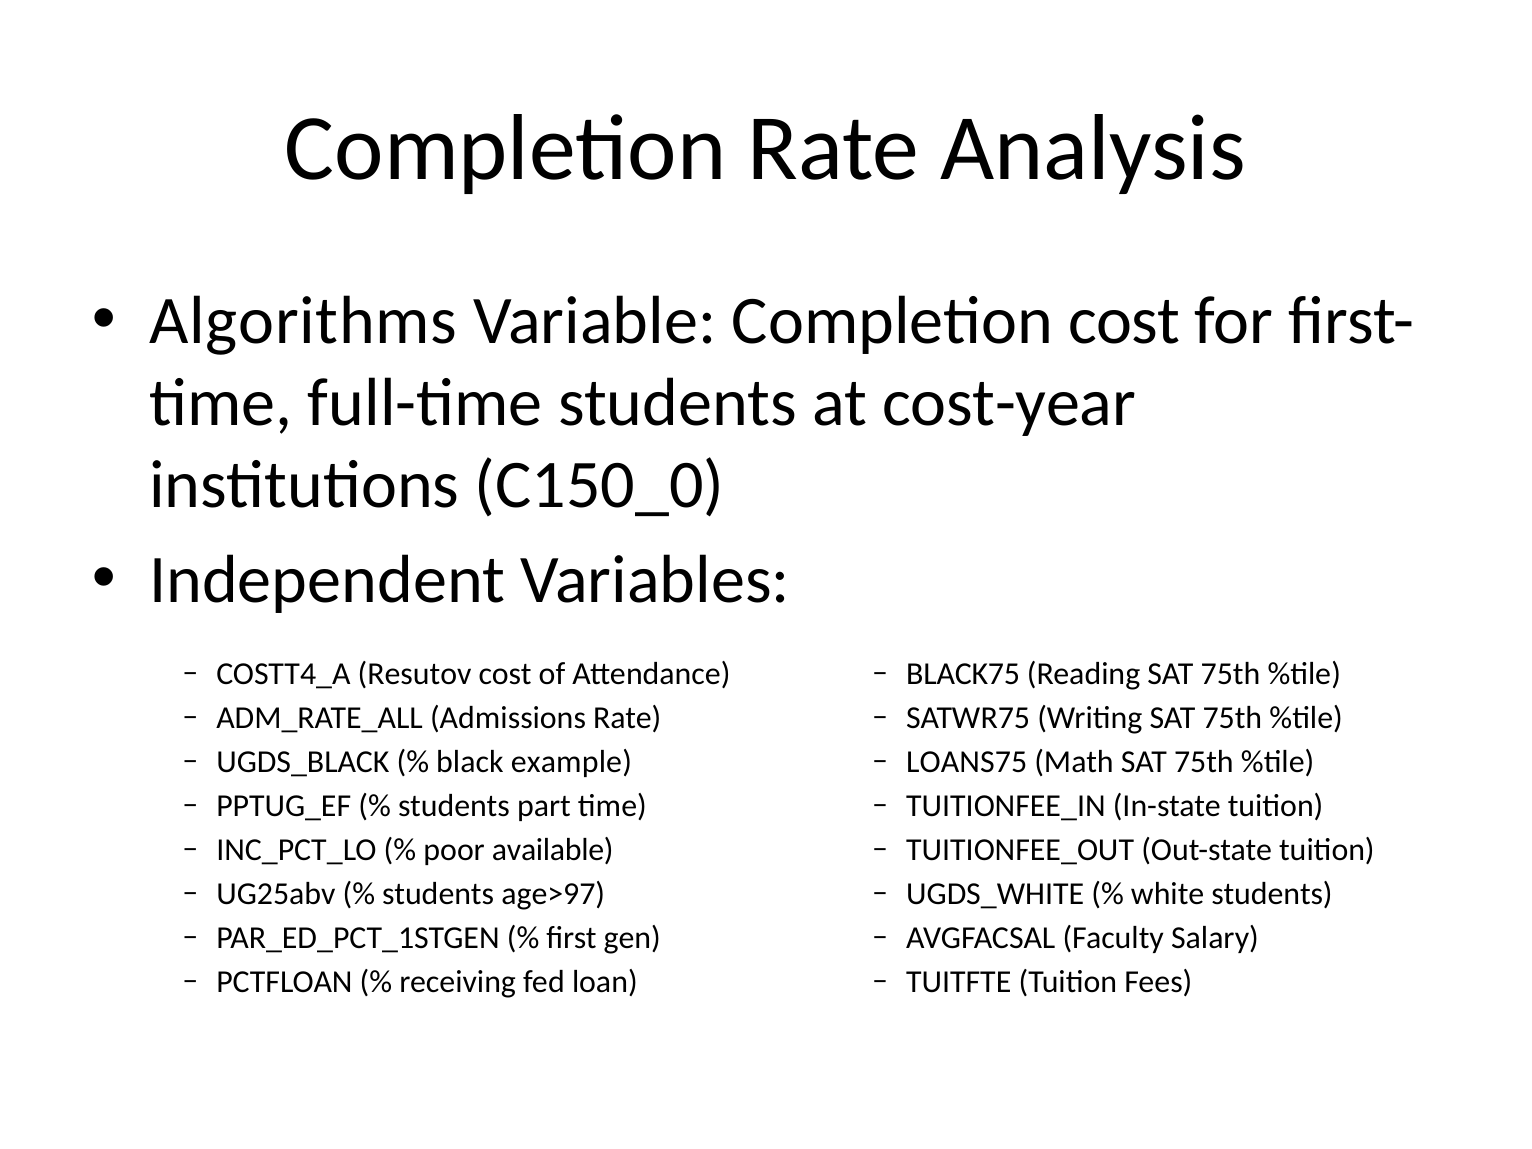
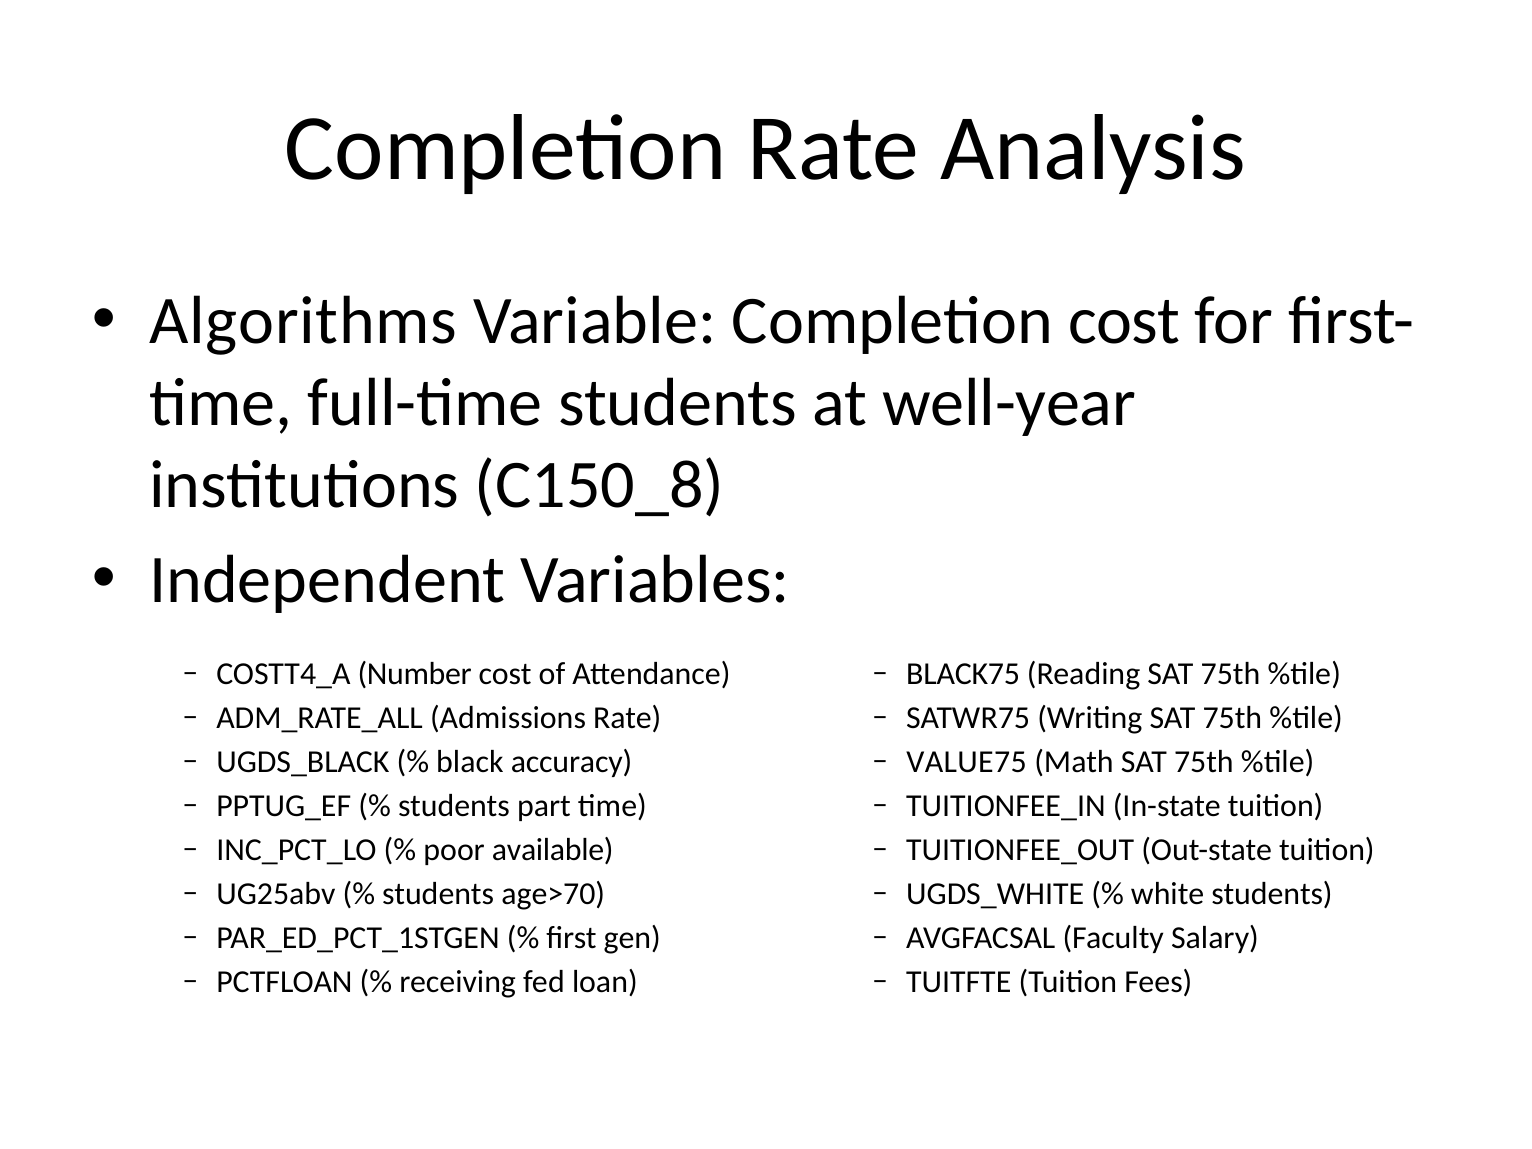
cost-year: cost-year -> well-year
C150_0: C150_0 -> C150_8
Resutov: Resutov -> Number
example: example -> accuracy
LOANS75: LOANS75 -> VALUE75
age>97: age>97 -> age>70
